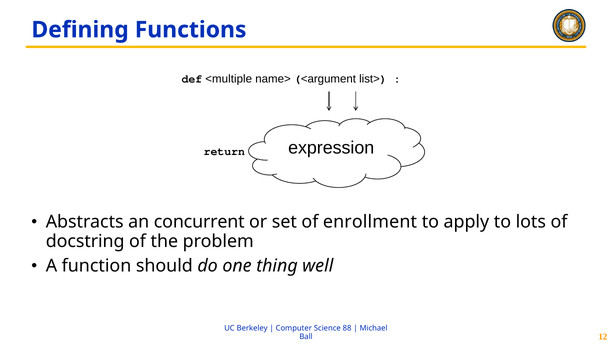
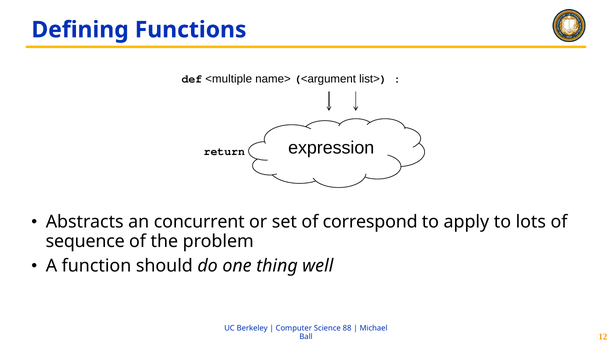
enrollment: enrollment -> correspond
docstring: docstring -> sequence
